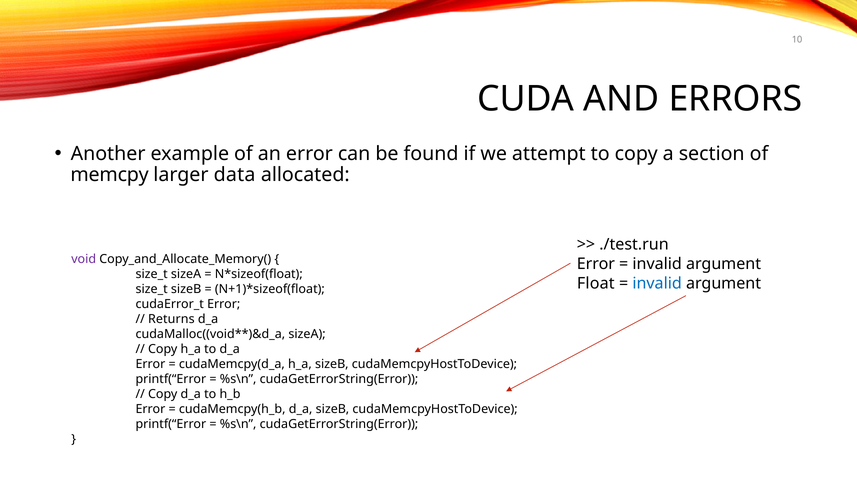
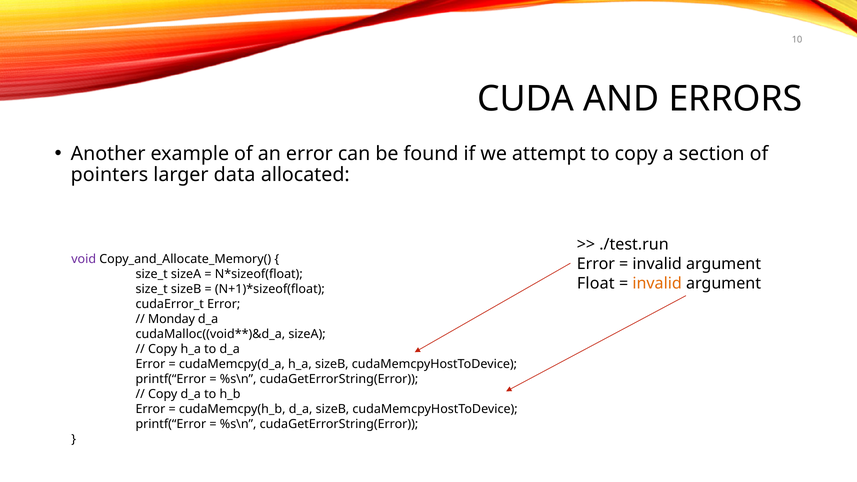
memcpy: memcpy -> pointers
invalid at (657, 283) colour: blue -> orange
Returns: Returns -> Monday
